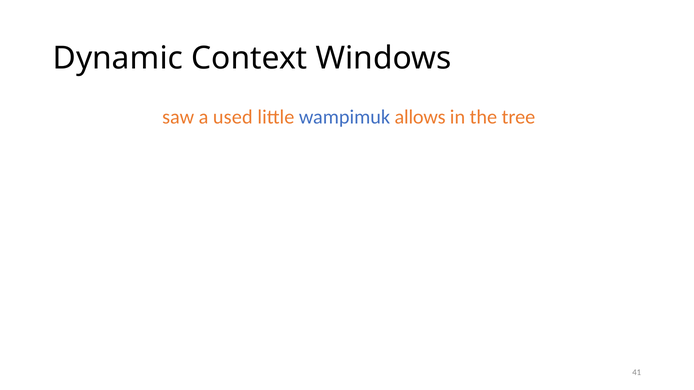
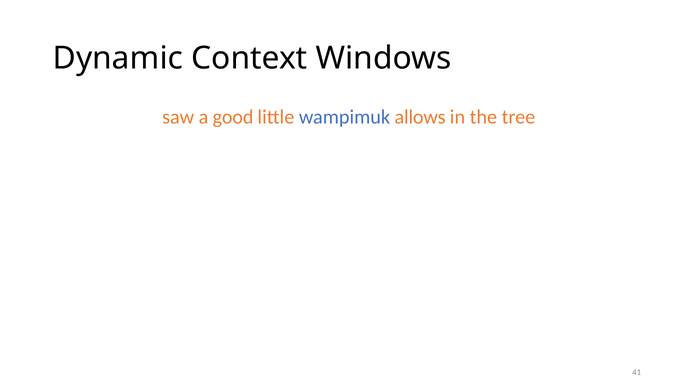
used: used -> good
